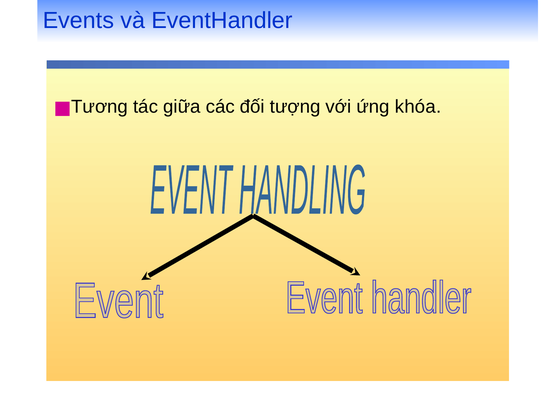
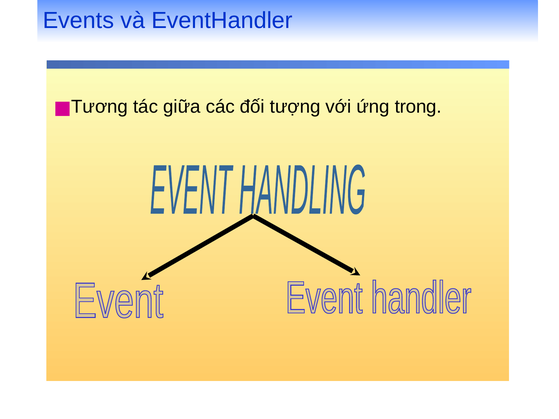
khóa: khóa -> trong
